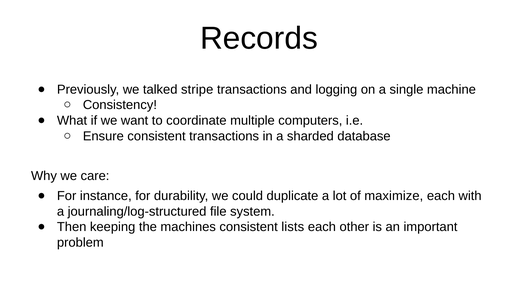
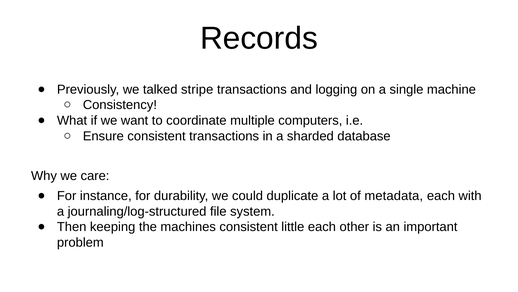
maximize: maximize -> metadata
lists: lists -> little
